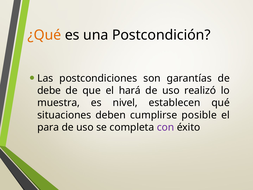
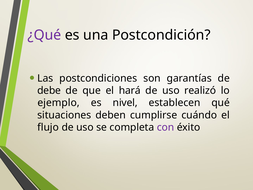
¿Qué colour: orange -> purple
muestra: muestra -> ejemplo
posible: posible -> cuándo
para: para -> flujo
